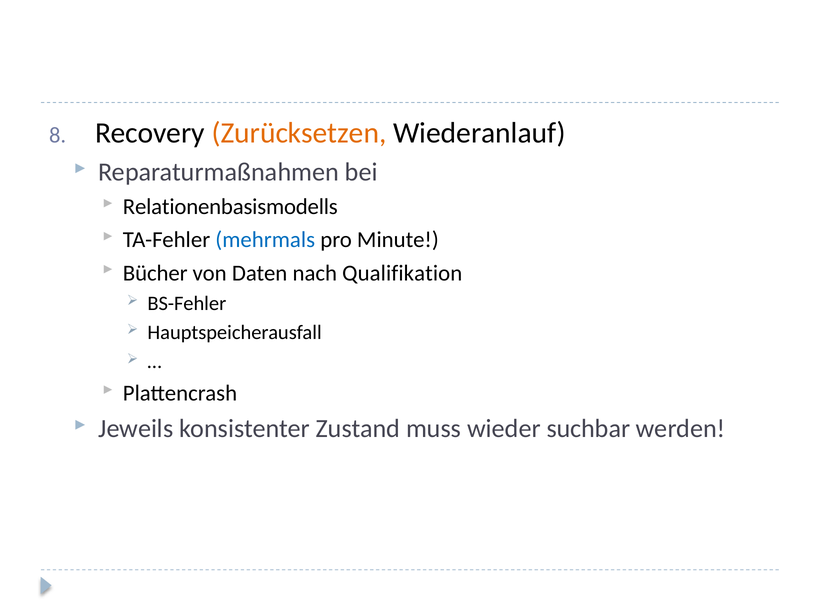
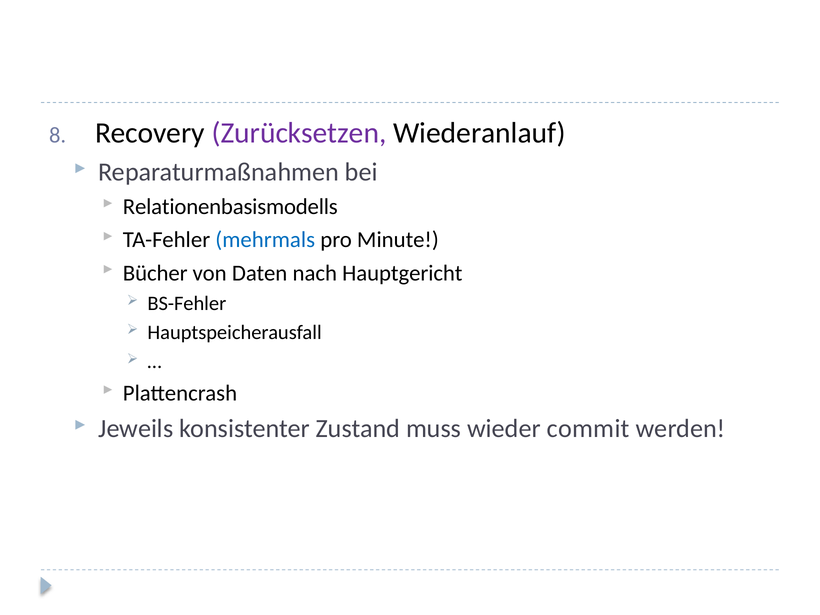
Zurücksetzen colour: orange -> purple
Qualifikation: Qualifikation -> Hauptgericht
suchbar: suchbar -> commit
